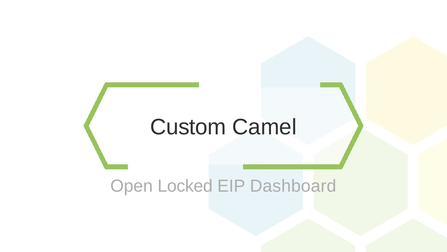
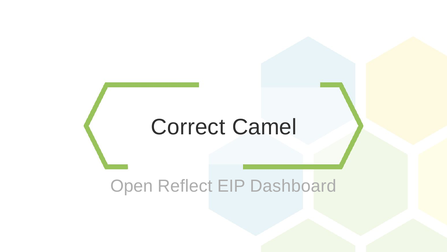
Custom: Custom -> Correct
Locked: Locked -> Reflect
